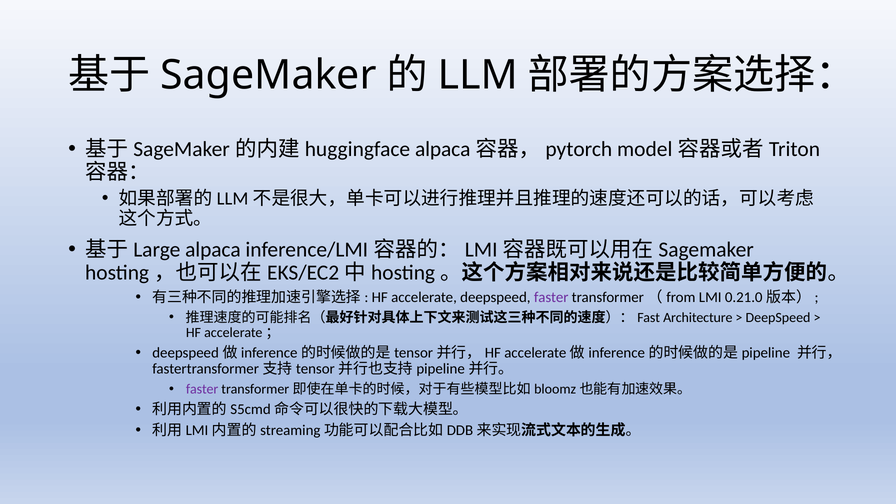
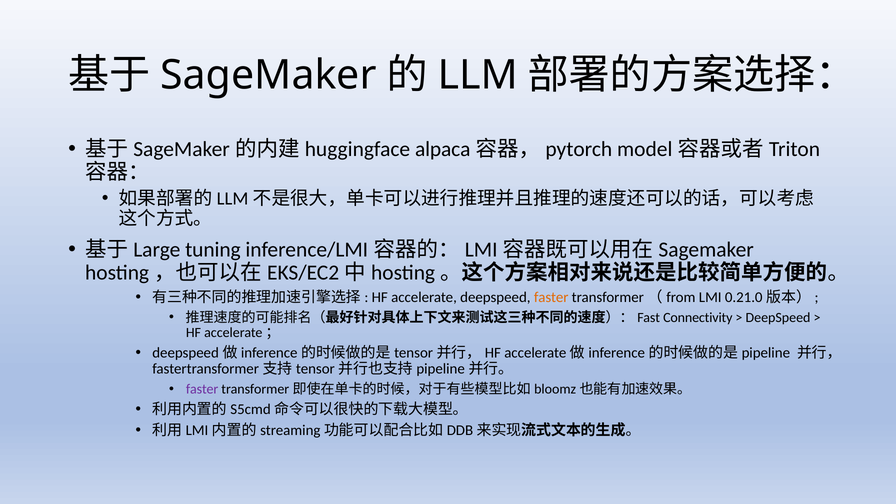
alpaca at (213, 250): alpaca -> tuning
faster at (551, 297) colour: purple -> orange
Architecture: Architecture -> Connectivity
